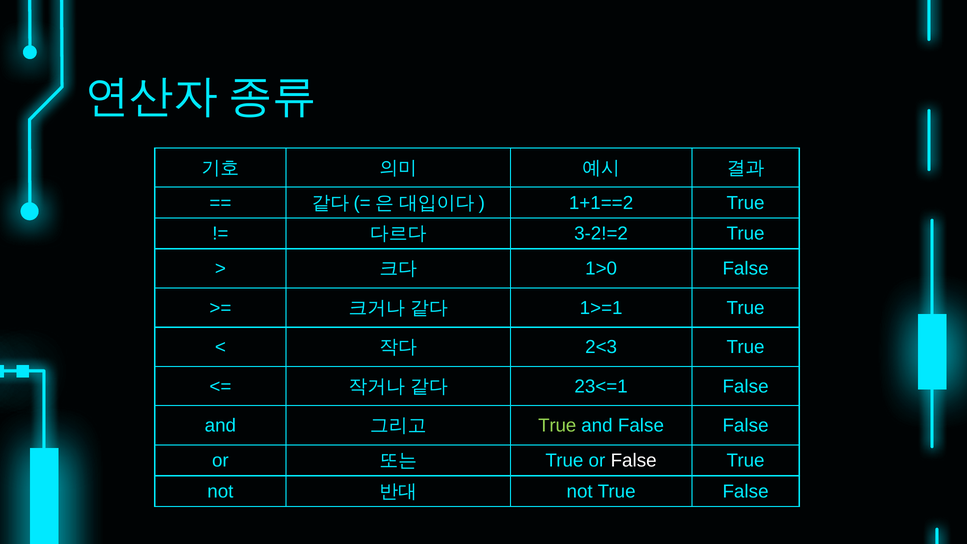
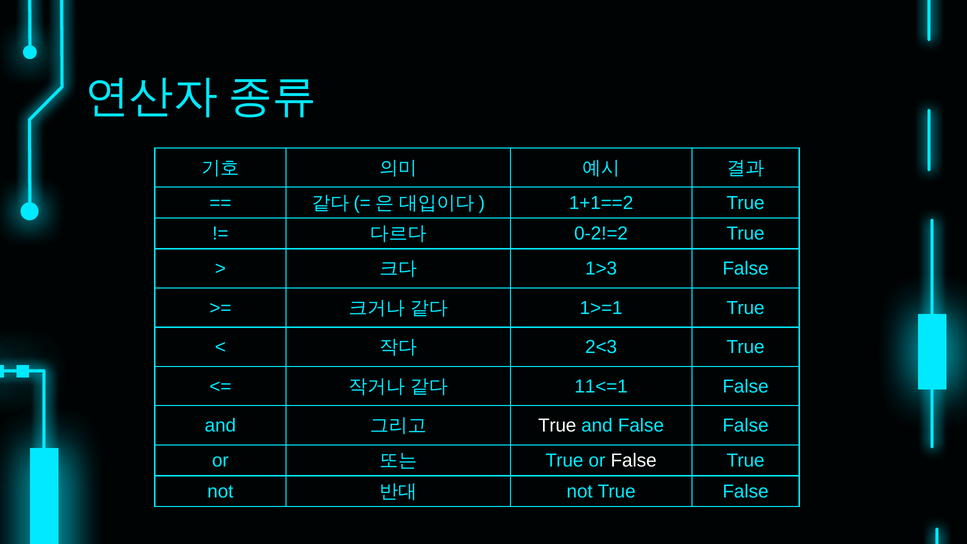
3-2!=2: 3-2!=2 -> 0-2!=2
1>0: 1>0 -> 1>3
23<=1: 23<=1 -> 11<=1
True at (557, 426) colour: light green -> white
